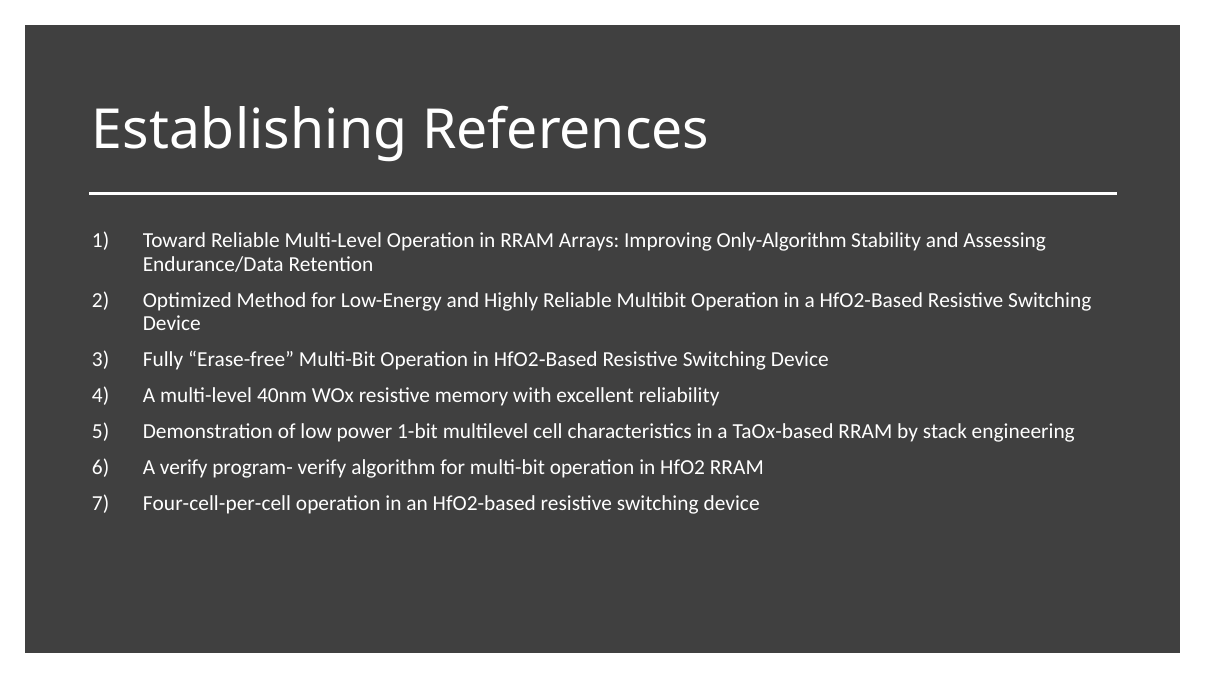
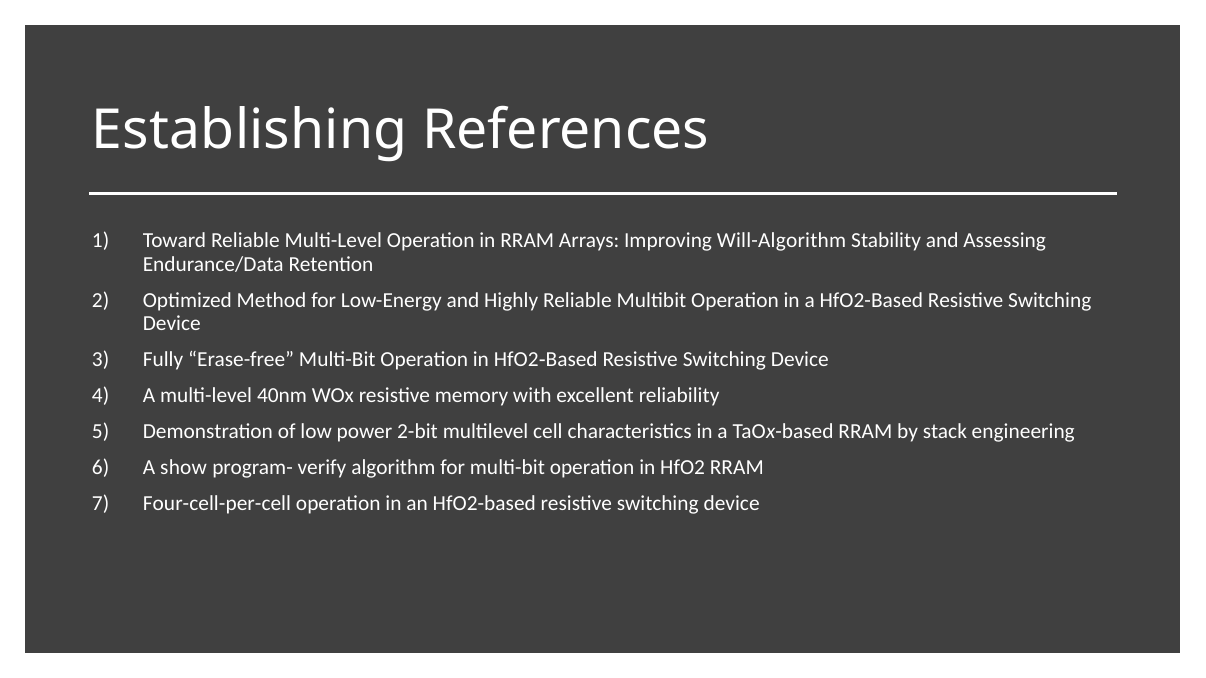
Only-Algorithm: Only-Algorithm -> Will-Algorithm
1-bit: 1-bit -> 2-bit
A verify: verify -> show
